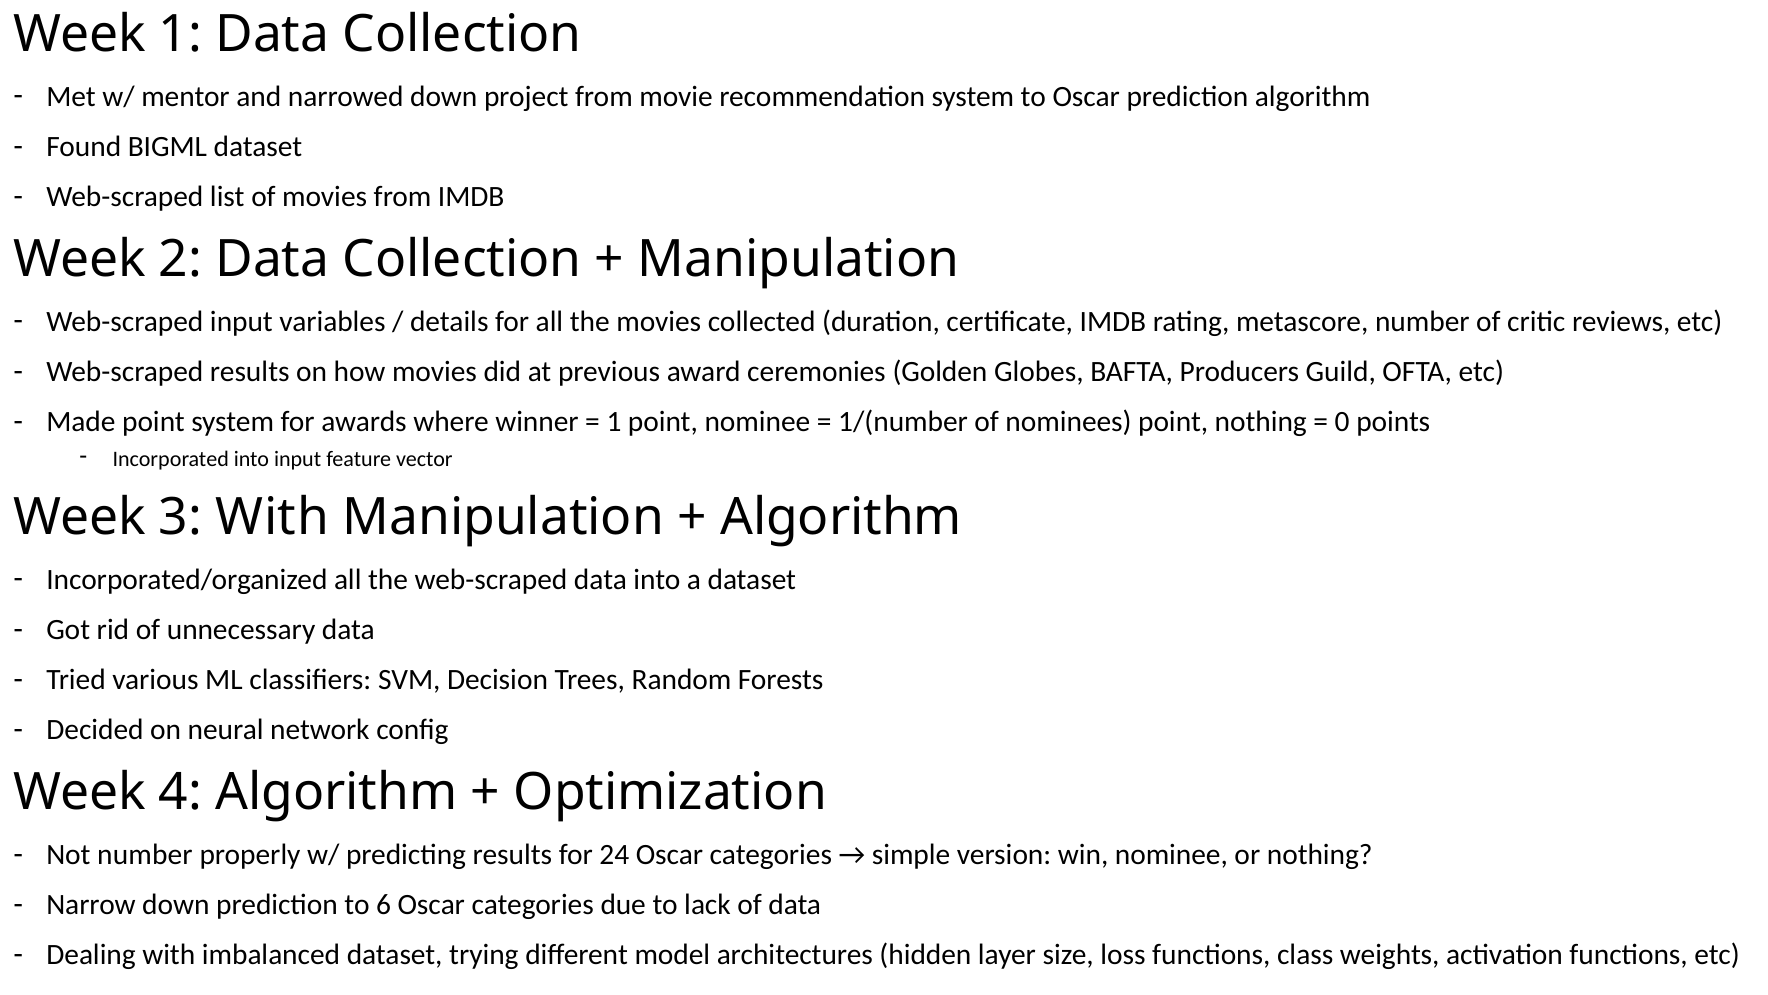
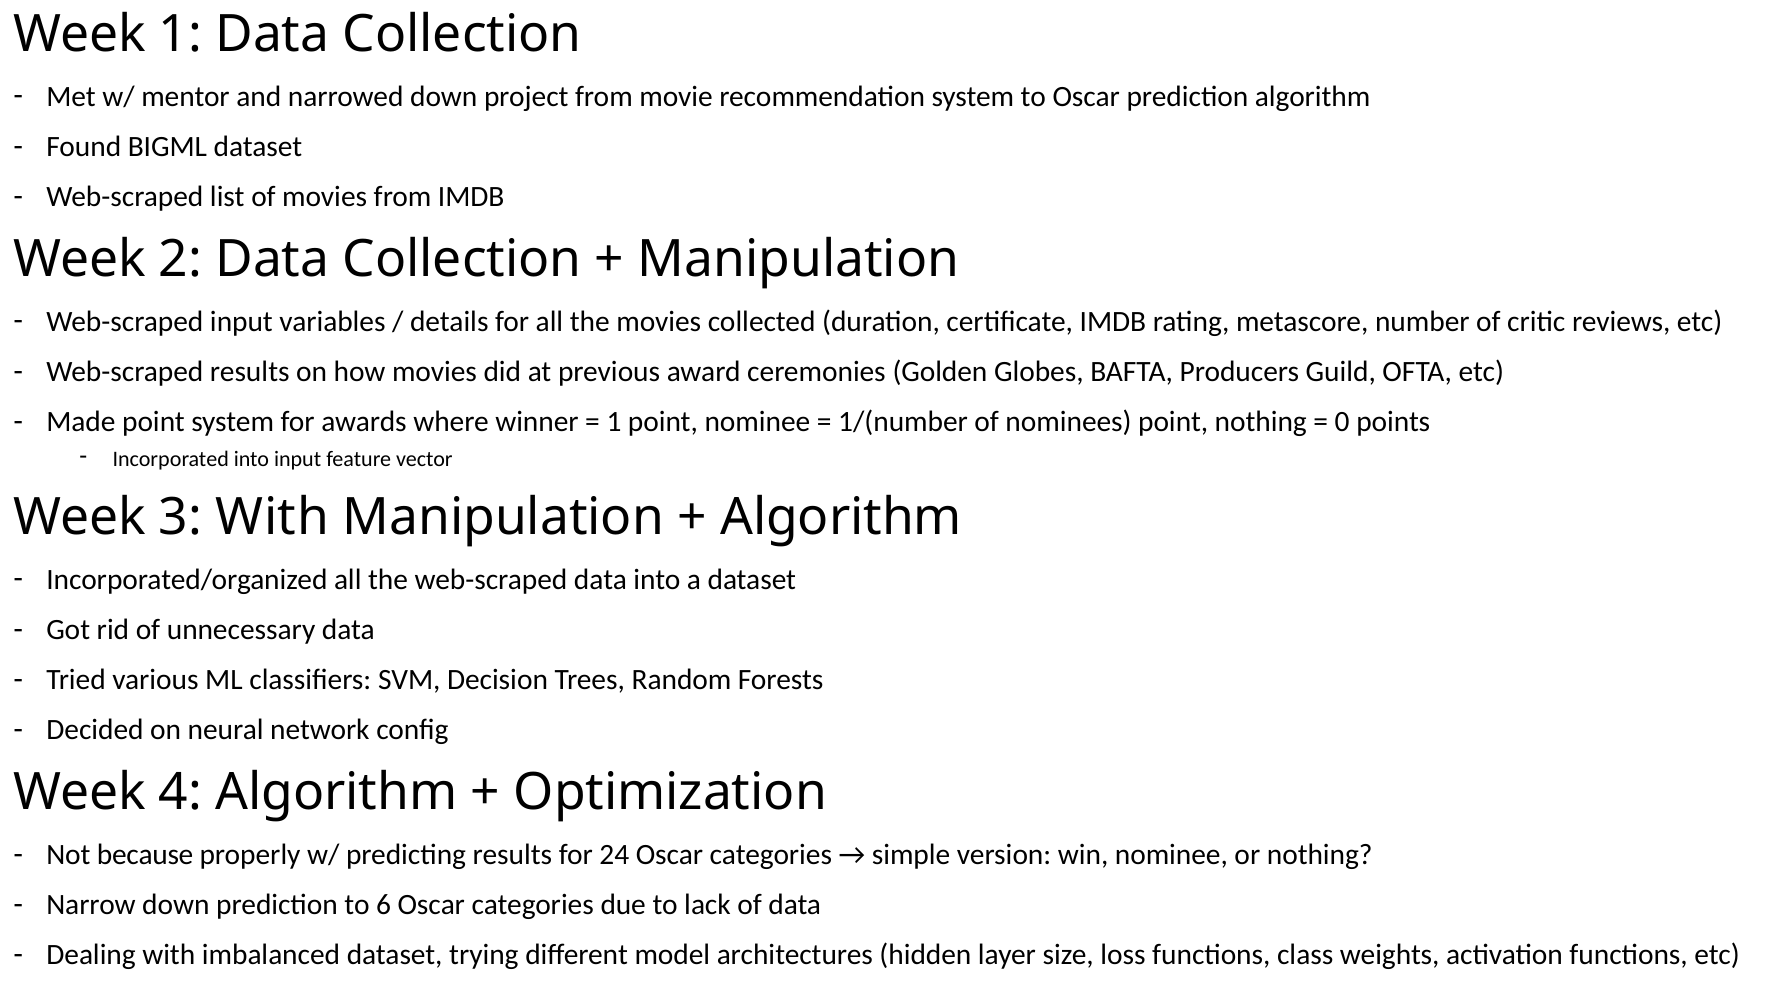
Not number: number -> because
